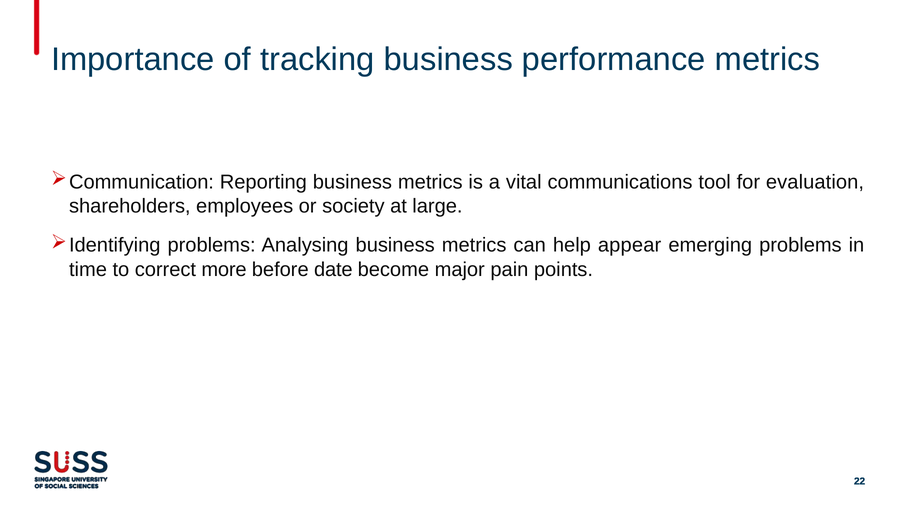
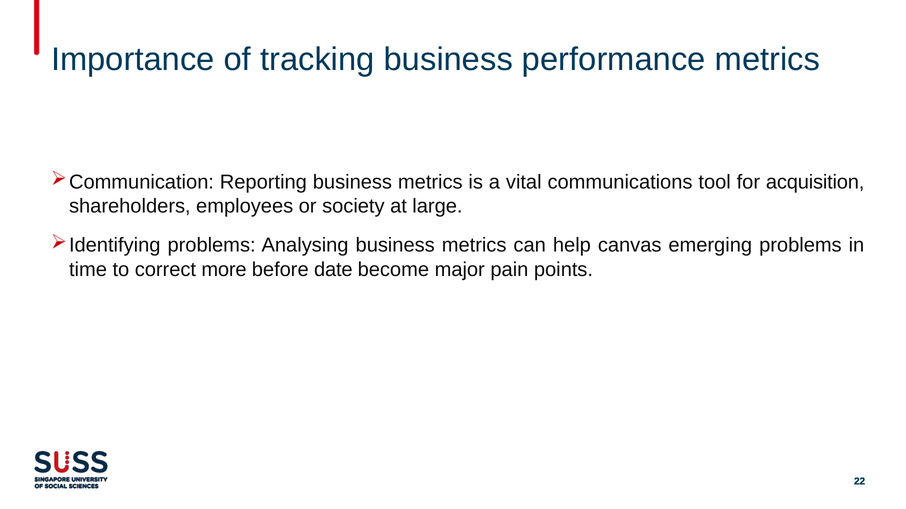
evaluation: evaluation -> acquisition
appear: appear -> canvas
